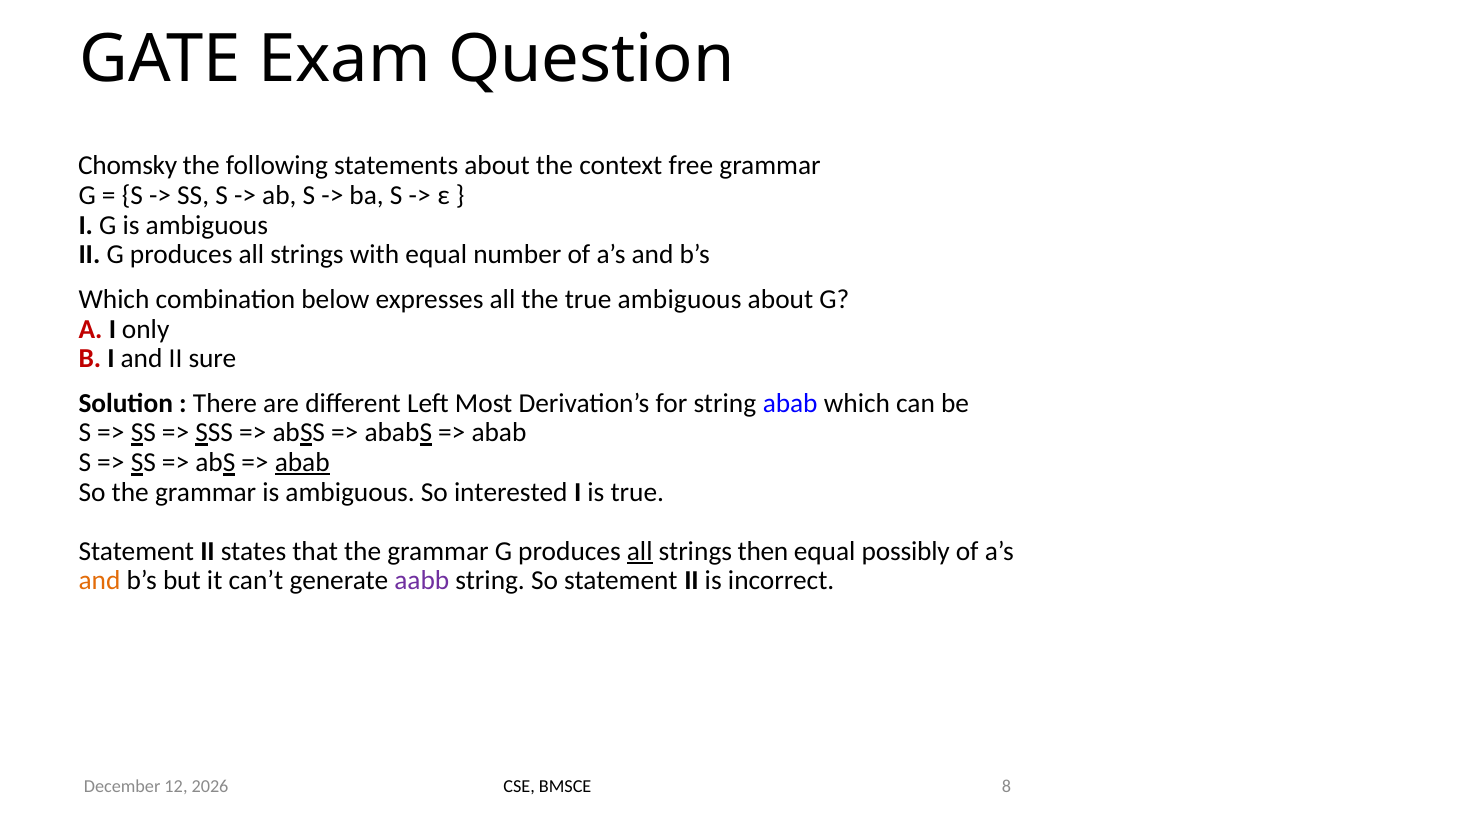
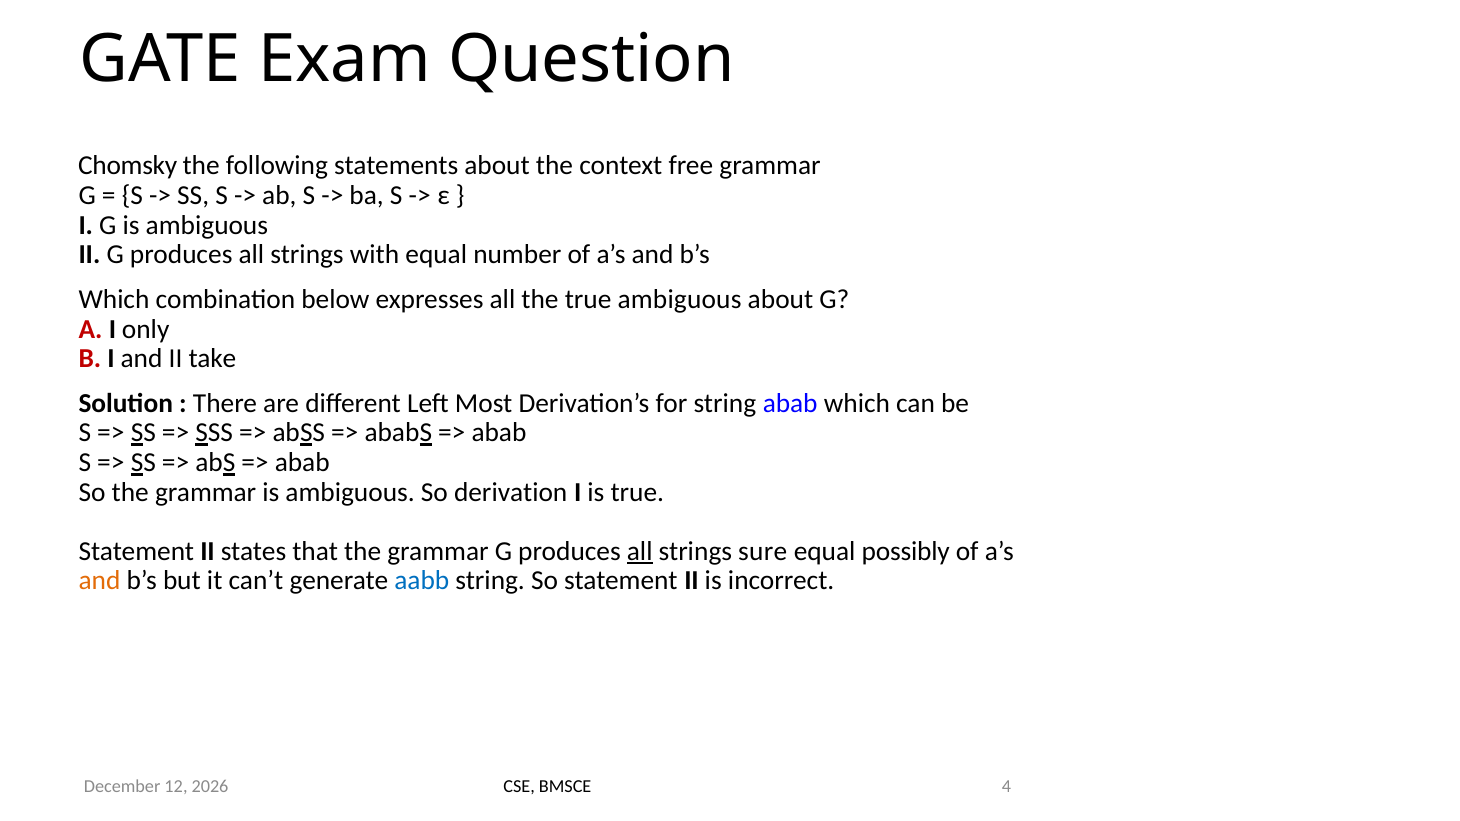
sure: sure -> take
abab at (302, 463) underline: present -> none
interested: interested -> derivation
then: then -> sure
aabb colour: purple -> blue
8: 8 -> 4
